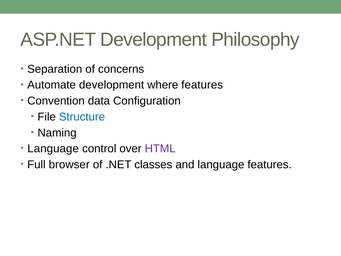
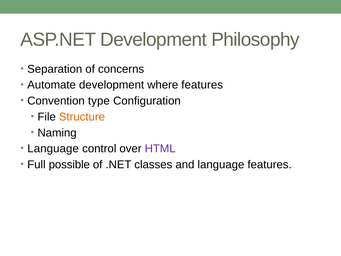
data: data -> type
Structure colour: blue -> orange
browser: browser -> possible
